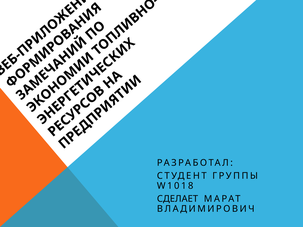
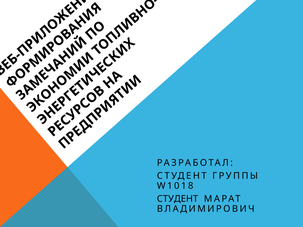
СДЕЛАЕТ at (178, 199): СДЕЛАЕТ -> СТУДЕНТ
